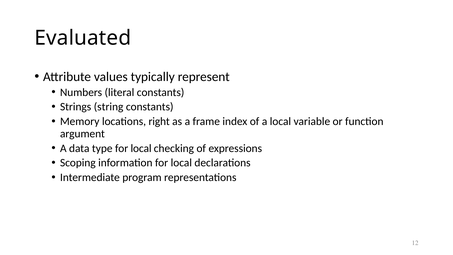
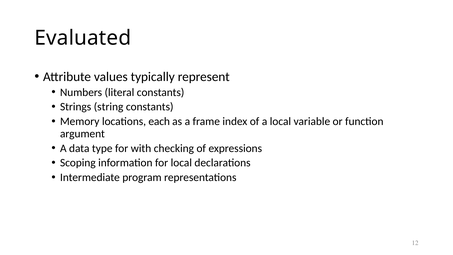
right: right -> each
type for local: local -> with
